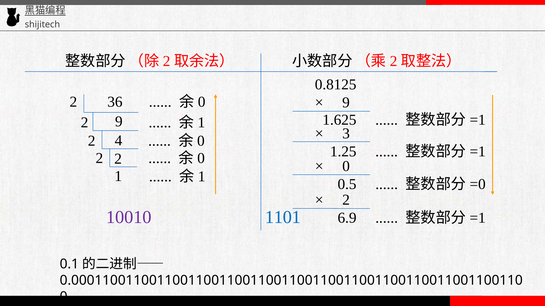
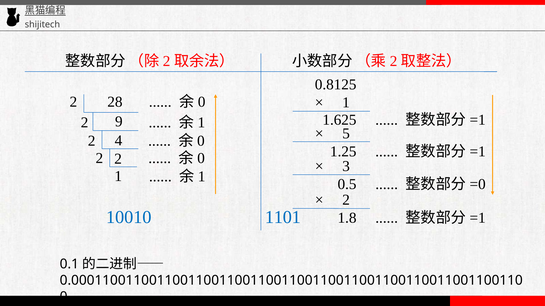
36: 36 -> 28
9 at (346, 103): 9 -> 1
3: 3 -> 5
0 at (346, 166): 0 -> 3
10010 colour: purple -> blue
6.9: 6.9 -> 1.8
